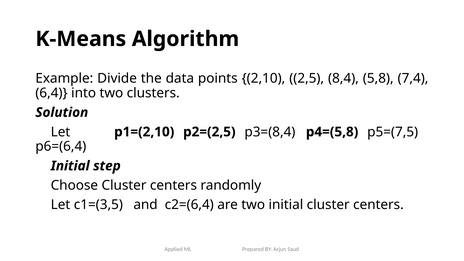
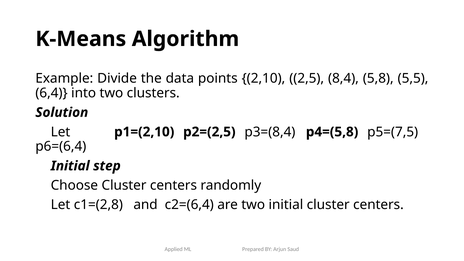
7,4: 7,4 -> 5,5
c1=(3,5: c1=(3,5 -> c1=(2,8
